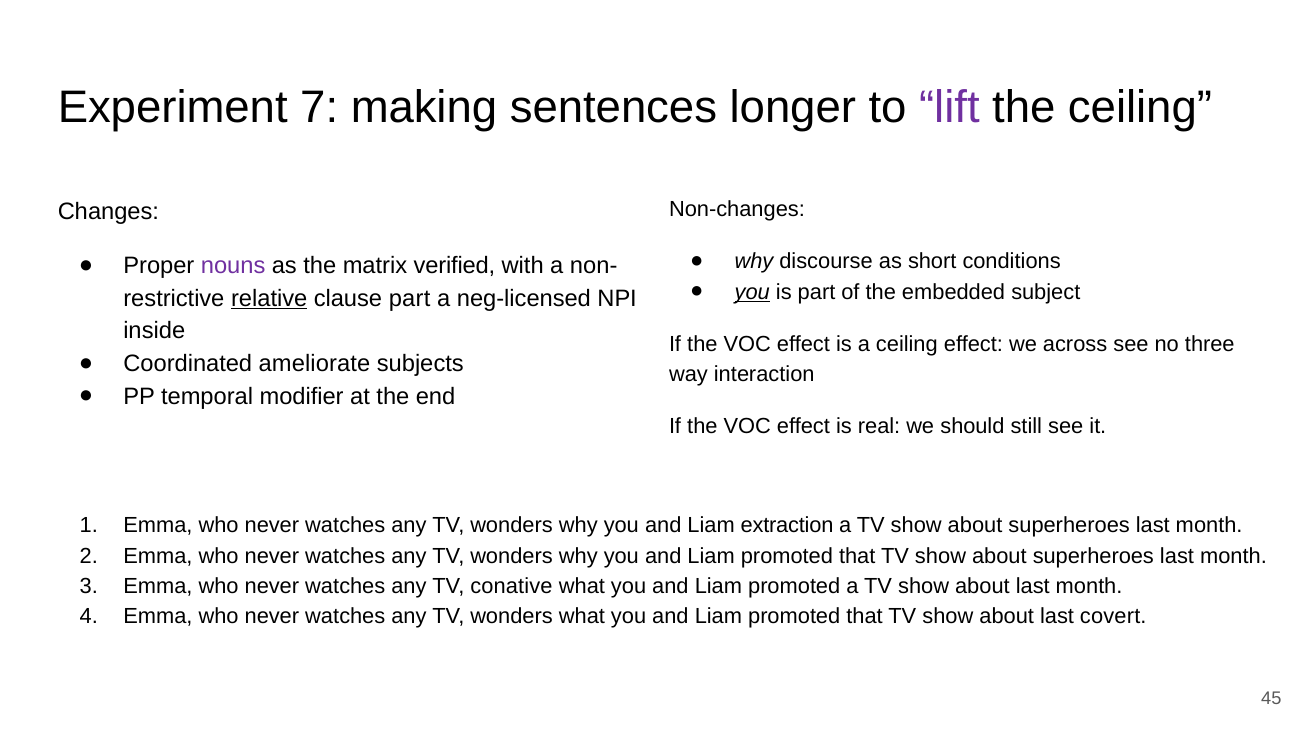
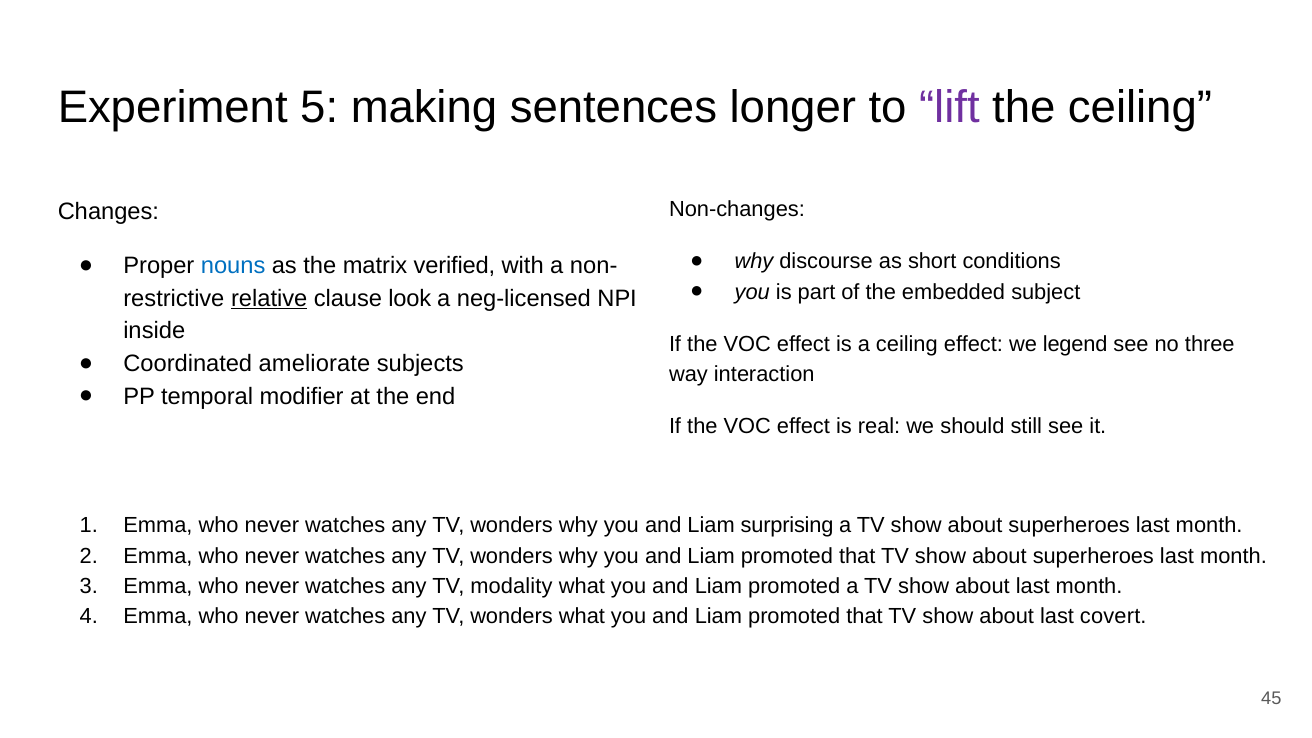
7: 7 -> 5
nouns colour: purple -> blue
you at (752, 292) underline: present -> none
clause part: part -> look
across: across -> legend
extraction: extraction -> surprising
conative: conative -> modality
